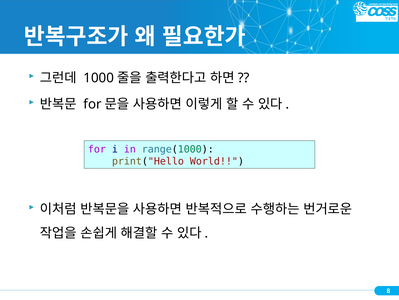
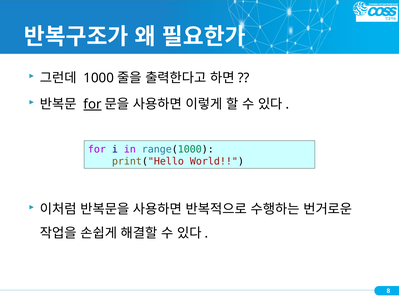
for at (93, 104) underline: none -> present
